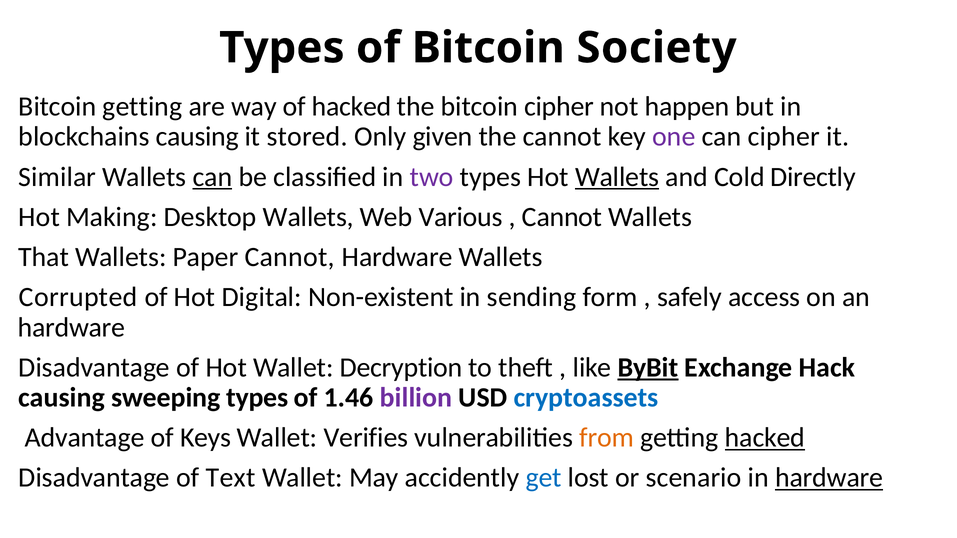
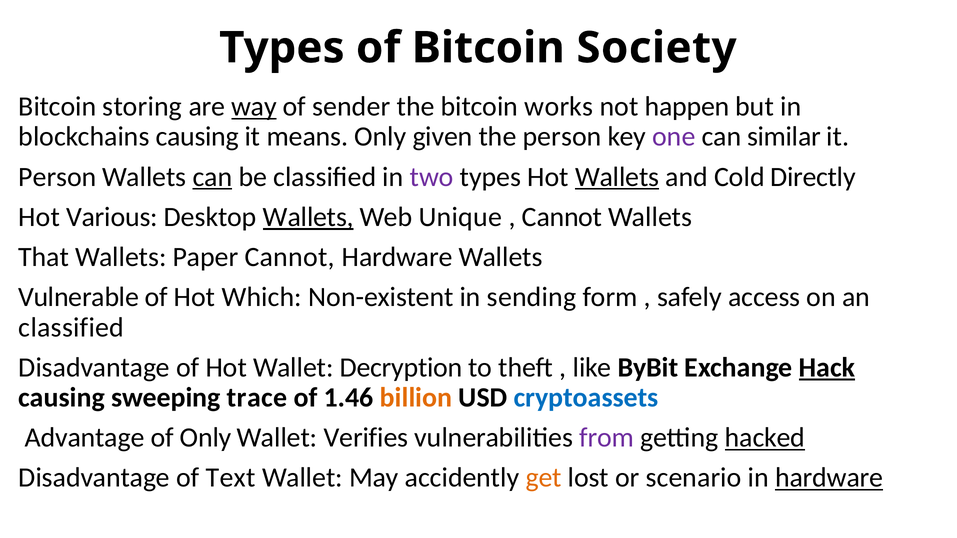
Bitcoin getting: getting -> storing
way underline: none -> present
of hacked: hacked -> sender
bitcoin cipher: cipher -> works
stored: stored -> means
the cannot: cannot -> person
can cipher: cipher -> similar
Similar at (57, 177): Similar -> Person
Making: Making -> Various
Wallets at (308, 217) underline: none -> present
Various: Various -> Unique
Corrupted: Corrupted -> Vulnerable
Digital: Digital -> Which
hardware at (72, 328): hardware -> classified
ByBit underline: present -> none
Hack underline: none -> present
sweeping types: types -> trace
billion colour: purple -> orange
of Keys: Keys -> Only
from colour: orange -> purple
get colour: blue -> orange
